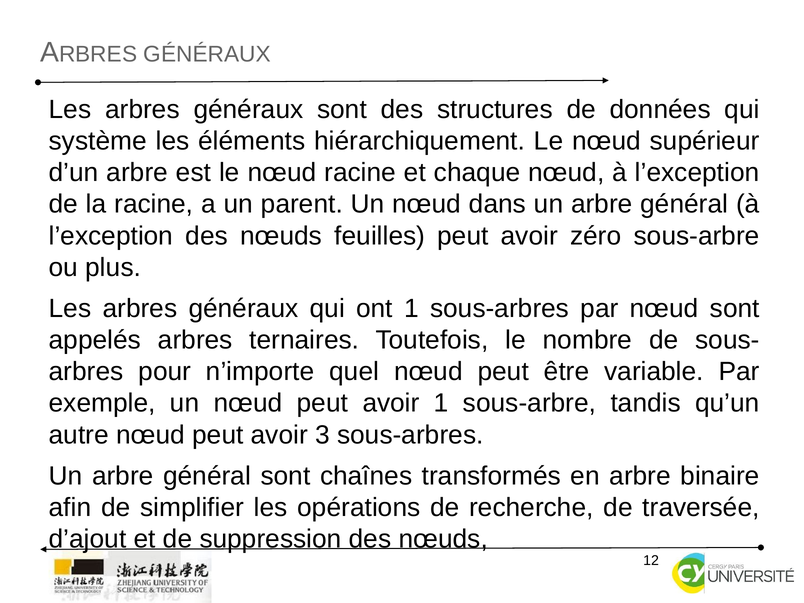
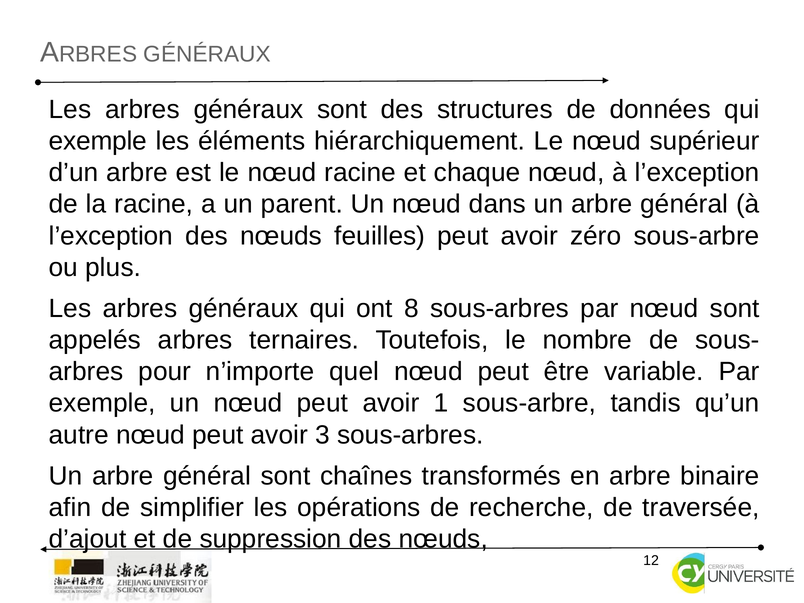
système at (98, 141): système -> exemple
ont 1: 1 -> 8
